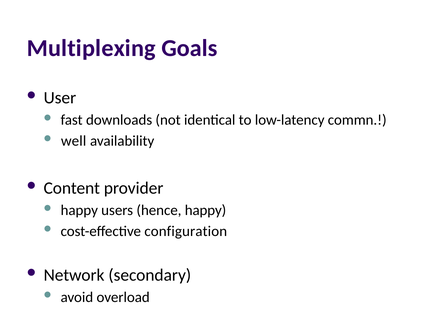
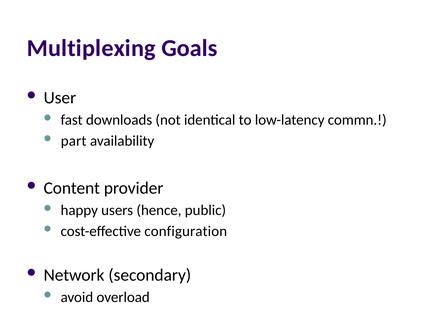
well: well -> part
hence happy: happy -> public
